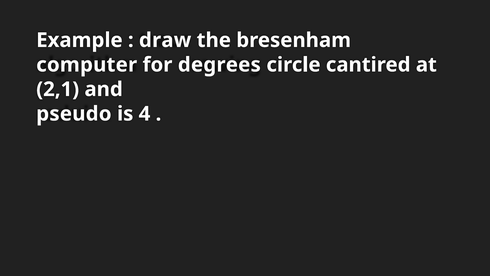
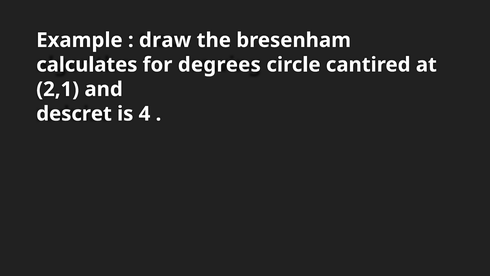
computer: computer -> calculates
pseudo: pseudo -> descret
